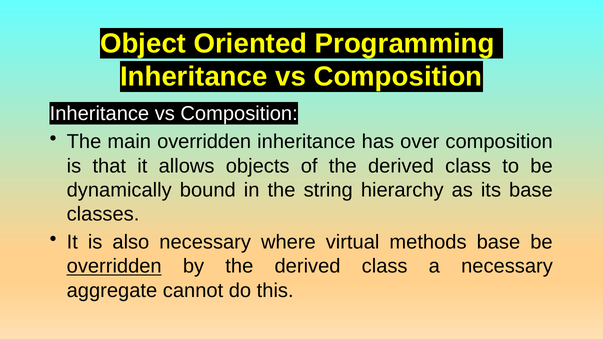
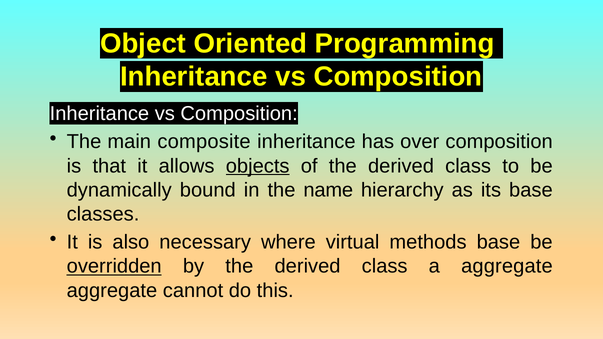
main overridden: overridden -> composite
objects underline: none -> present
string: string -> name
a necessary: necessary -> aggregate
